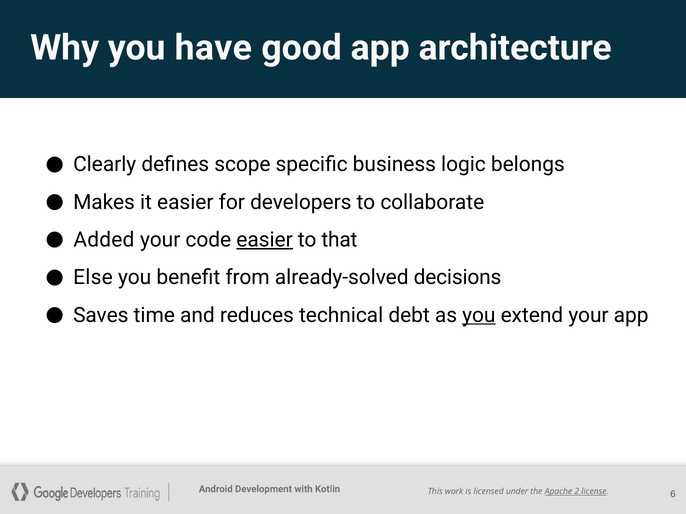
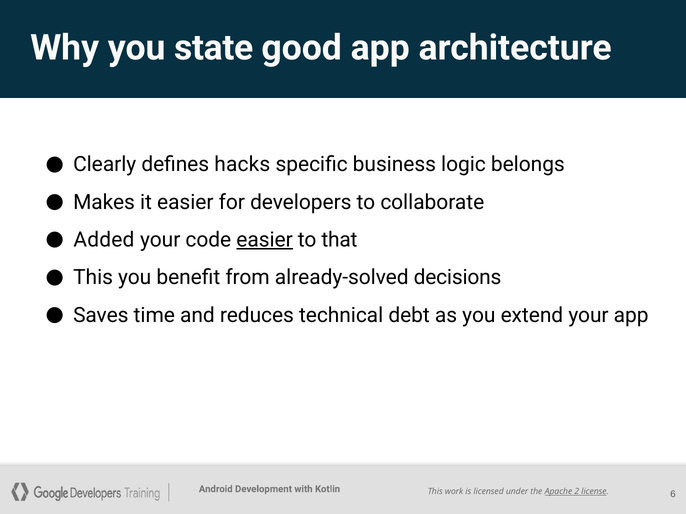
have: have -> state
scope: scope -> hacks
Else at (93, 278): Else -> This
you at (479, 315) underline: present -> none
